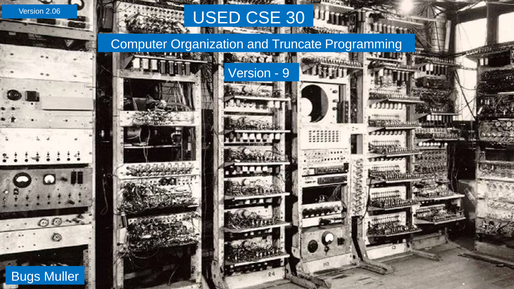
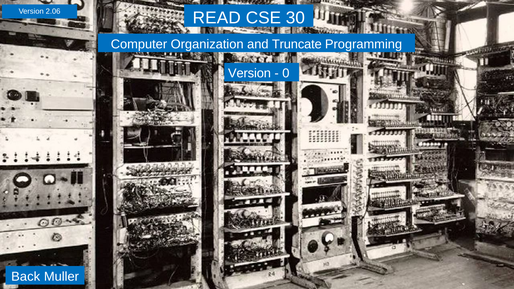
USED: USED -> READ
9: 9 -> 0
Bugs: Bugs -> Back
